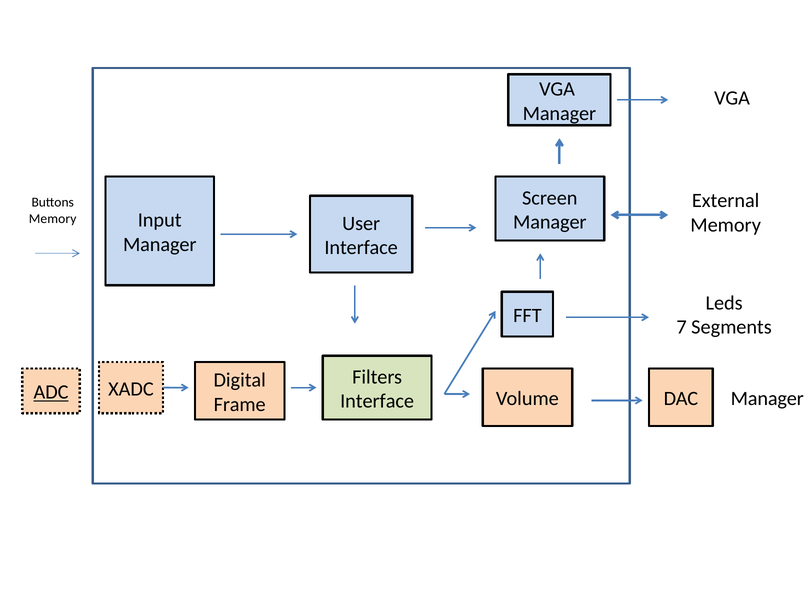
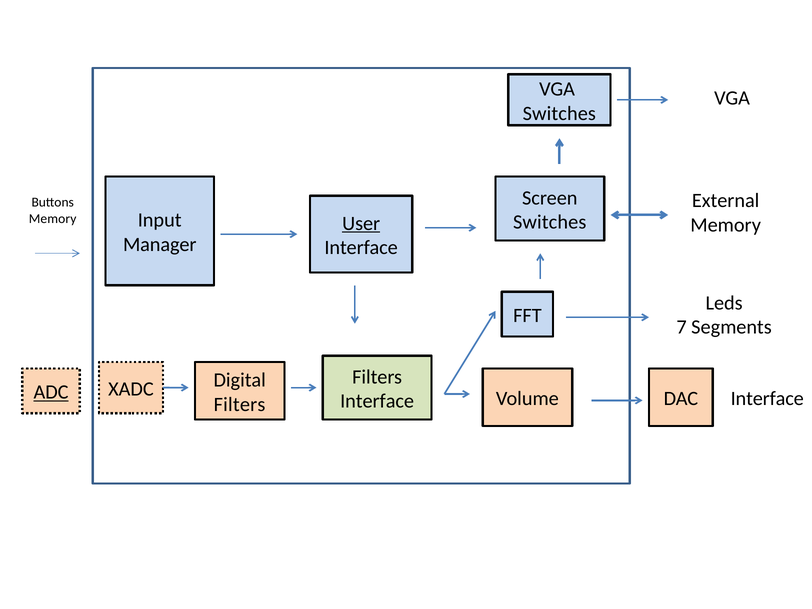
Manager at (559, 113): Manager -> Switches
Manager at (550, 222): Manager -> Switches
User underline: none -> present
Manager at (767, 399): Manager -> Interface
Frame at (240, 404): Frame -> Filters
